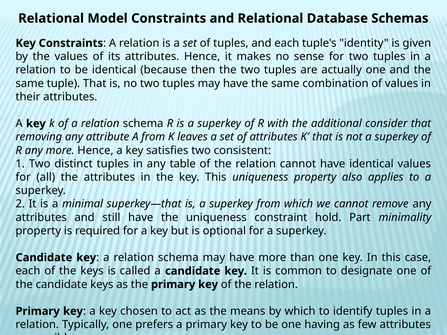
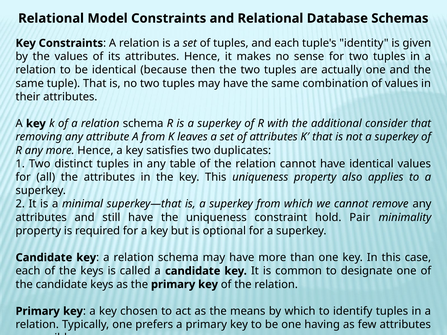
consistent: consistent -> duplicates
Part: Part -> Pair
